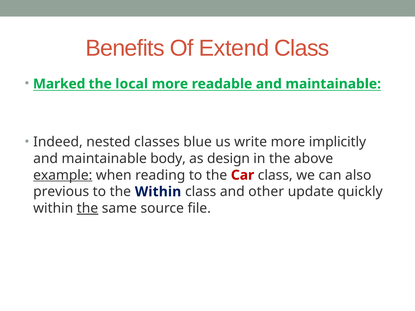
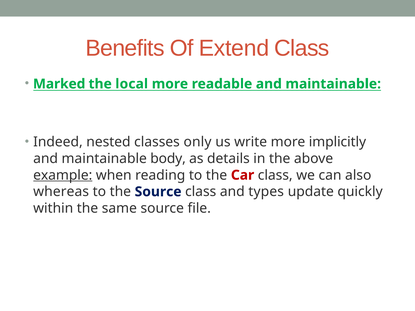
blue: blue -> only
design: design -> details
previous: previous -> whereas
the Within: Within -> Source
other: other -> types
the at (87, 208) underline: present -> none
